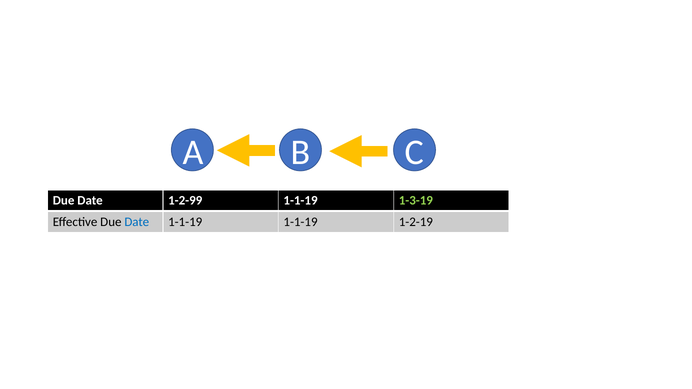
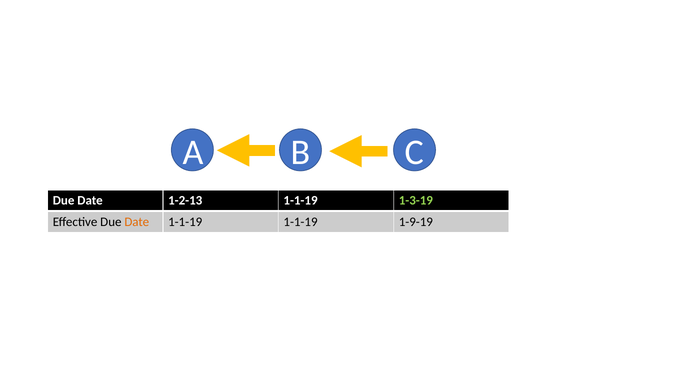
1-2-99: 1-2-99 -> 1-2-13
Date at (137, 222) colour: blue -> orange
1-2-19: 1-2-19 -> 1-9-19
